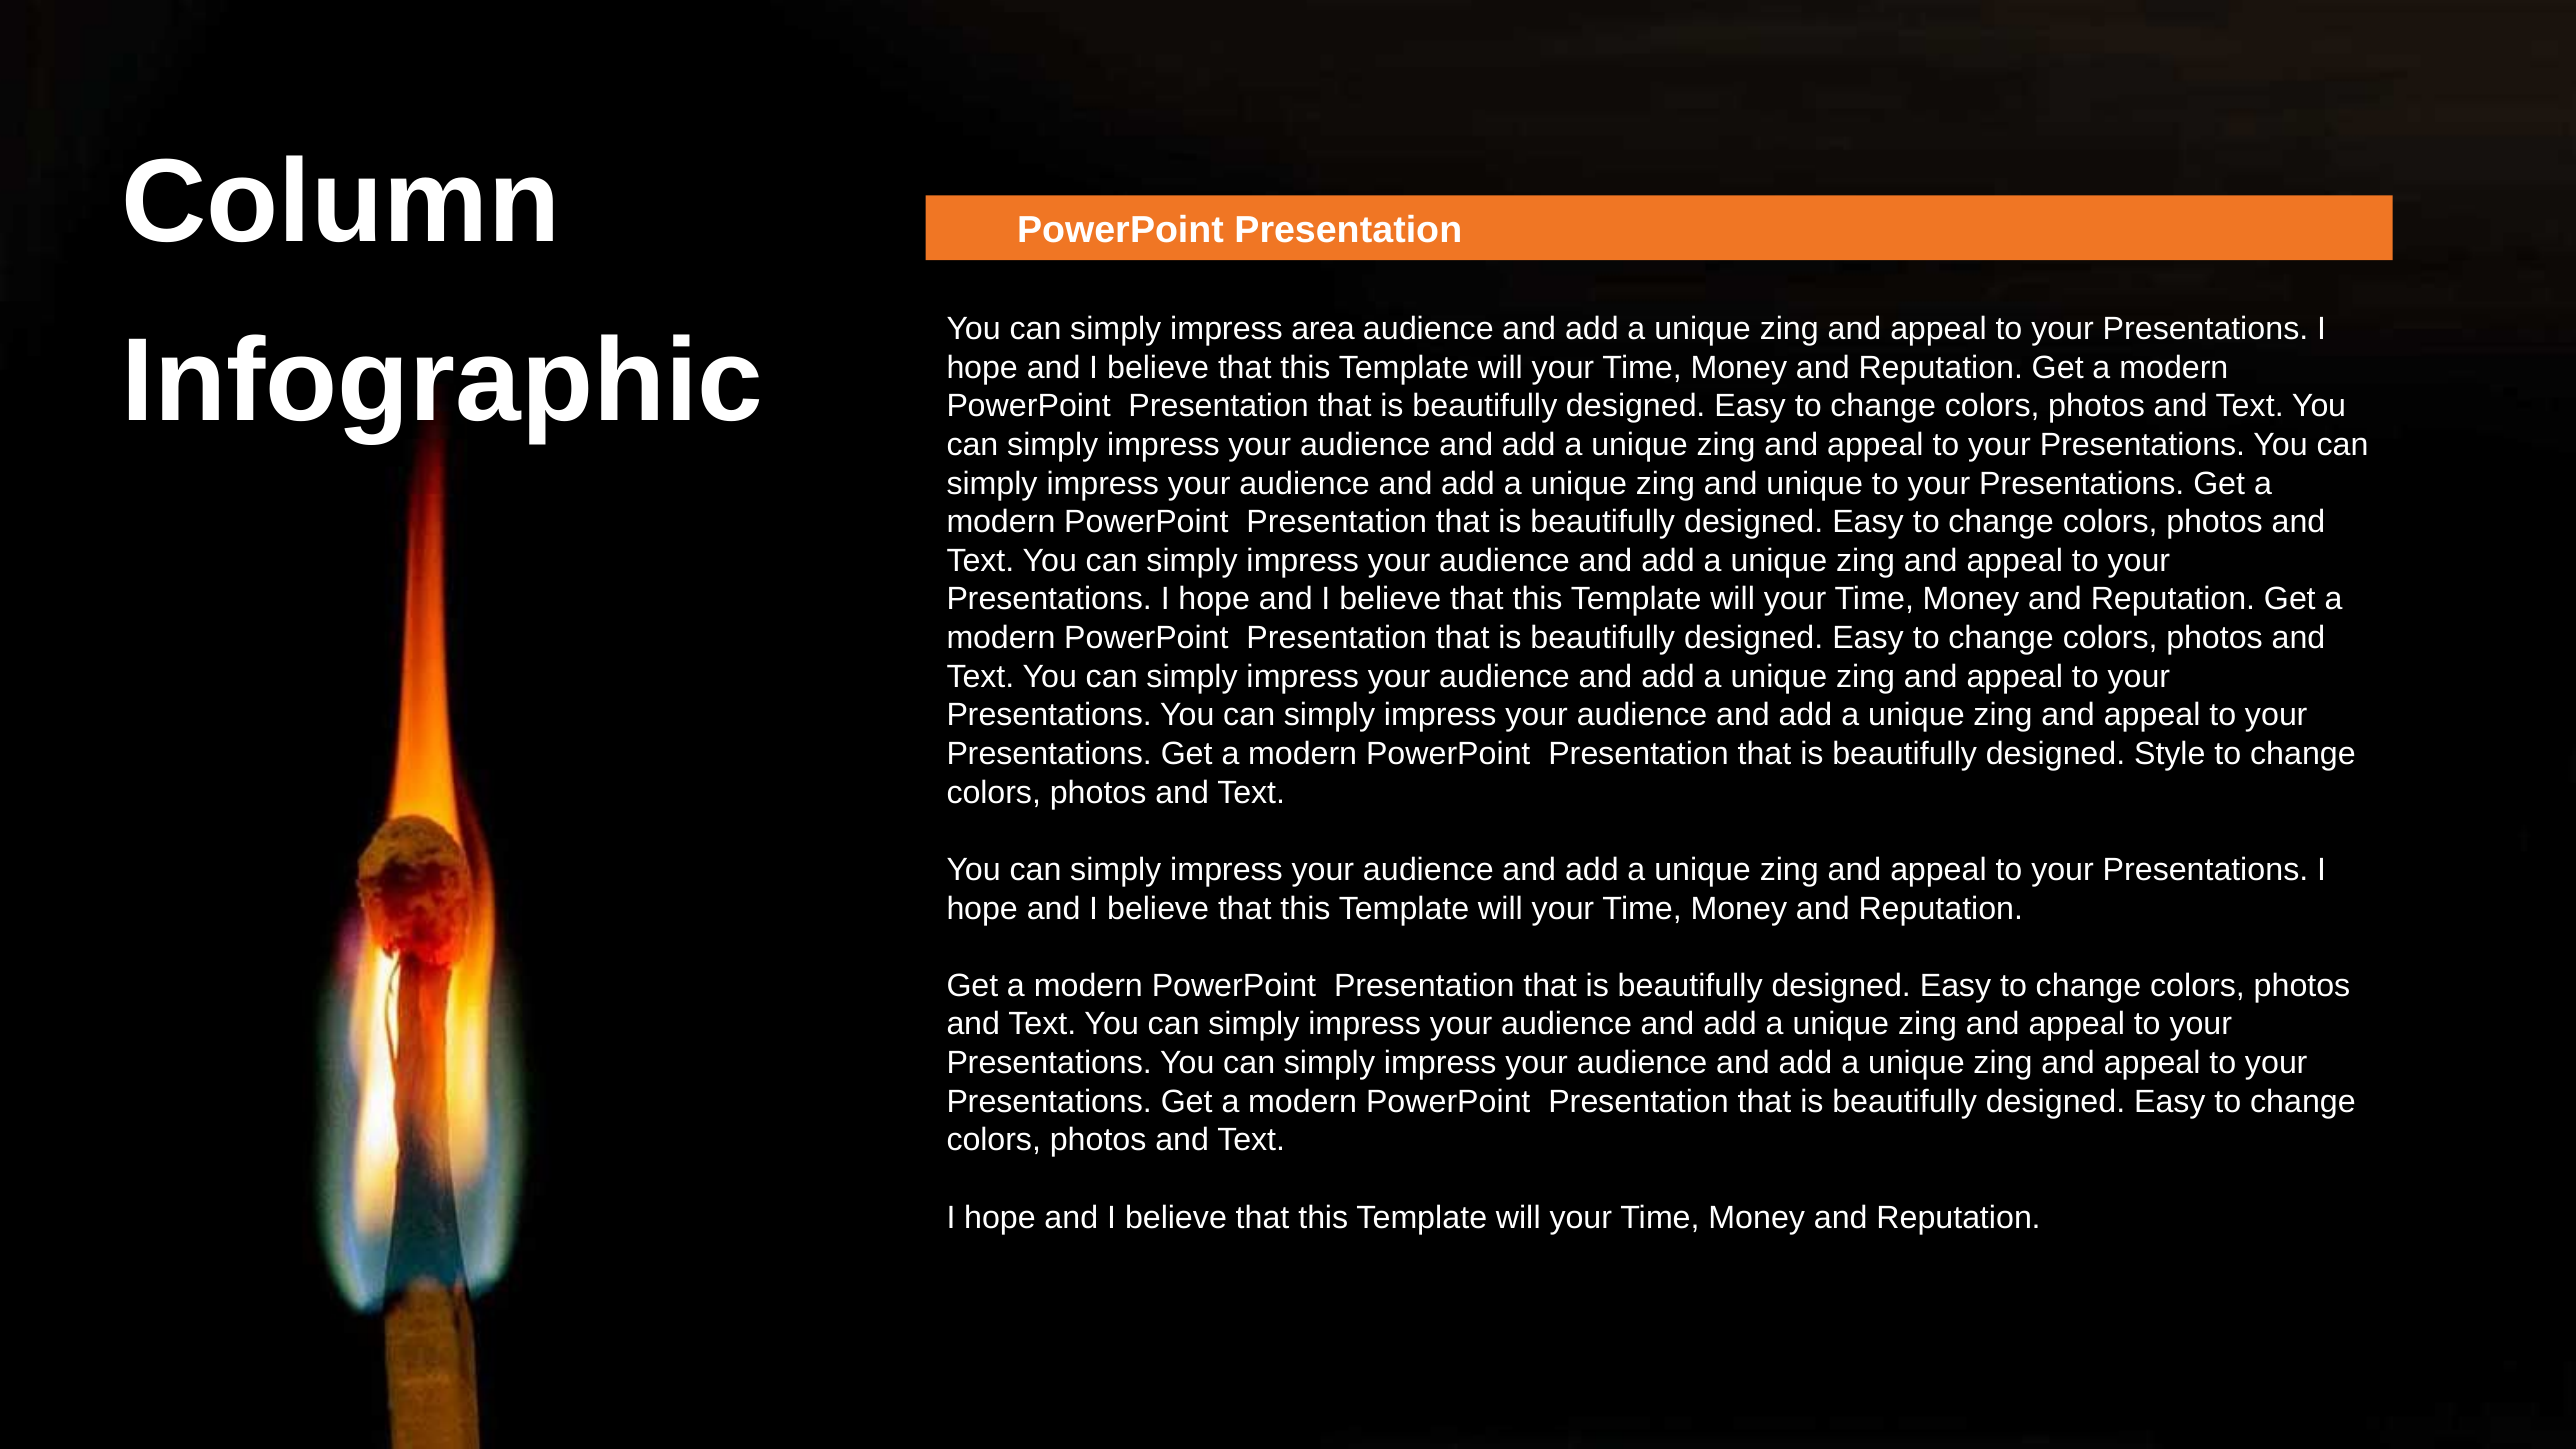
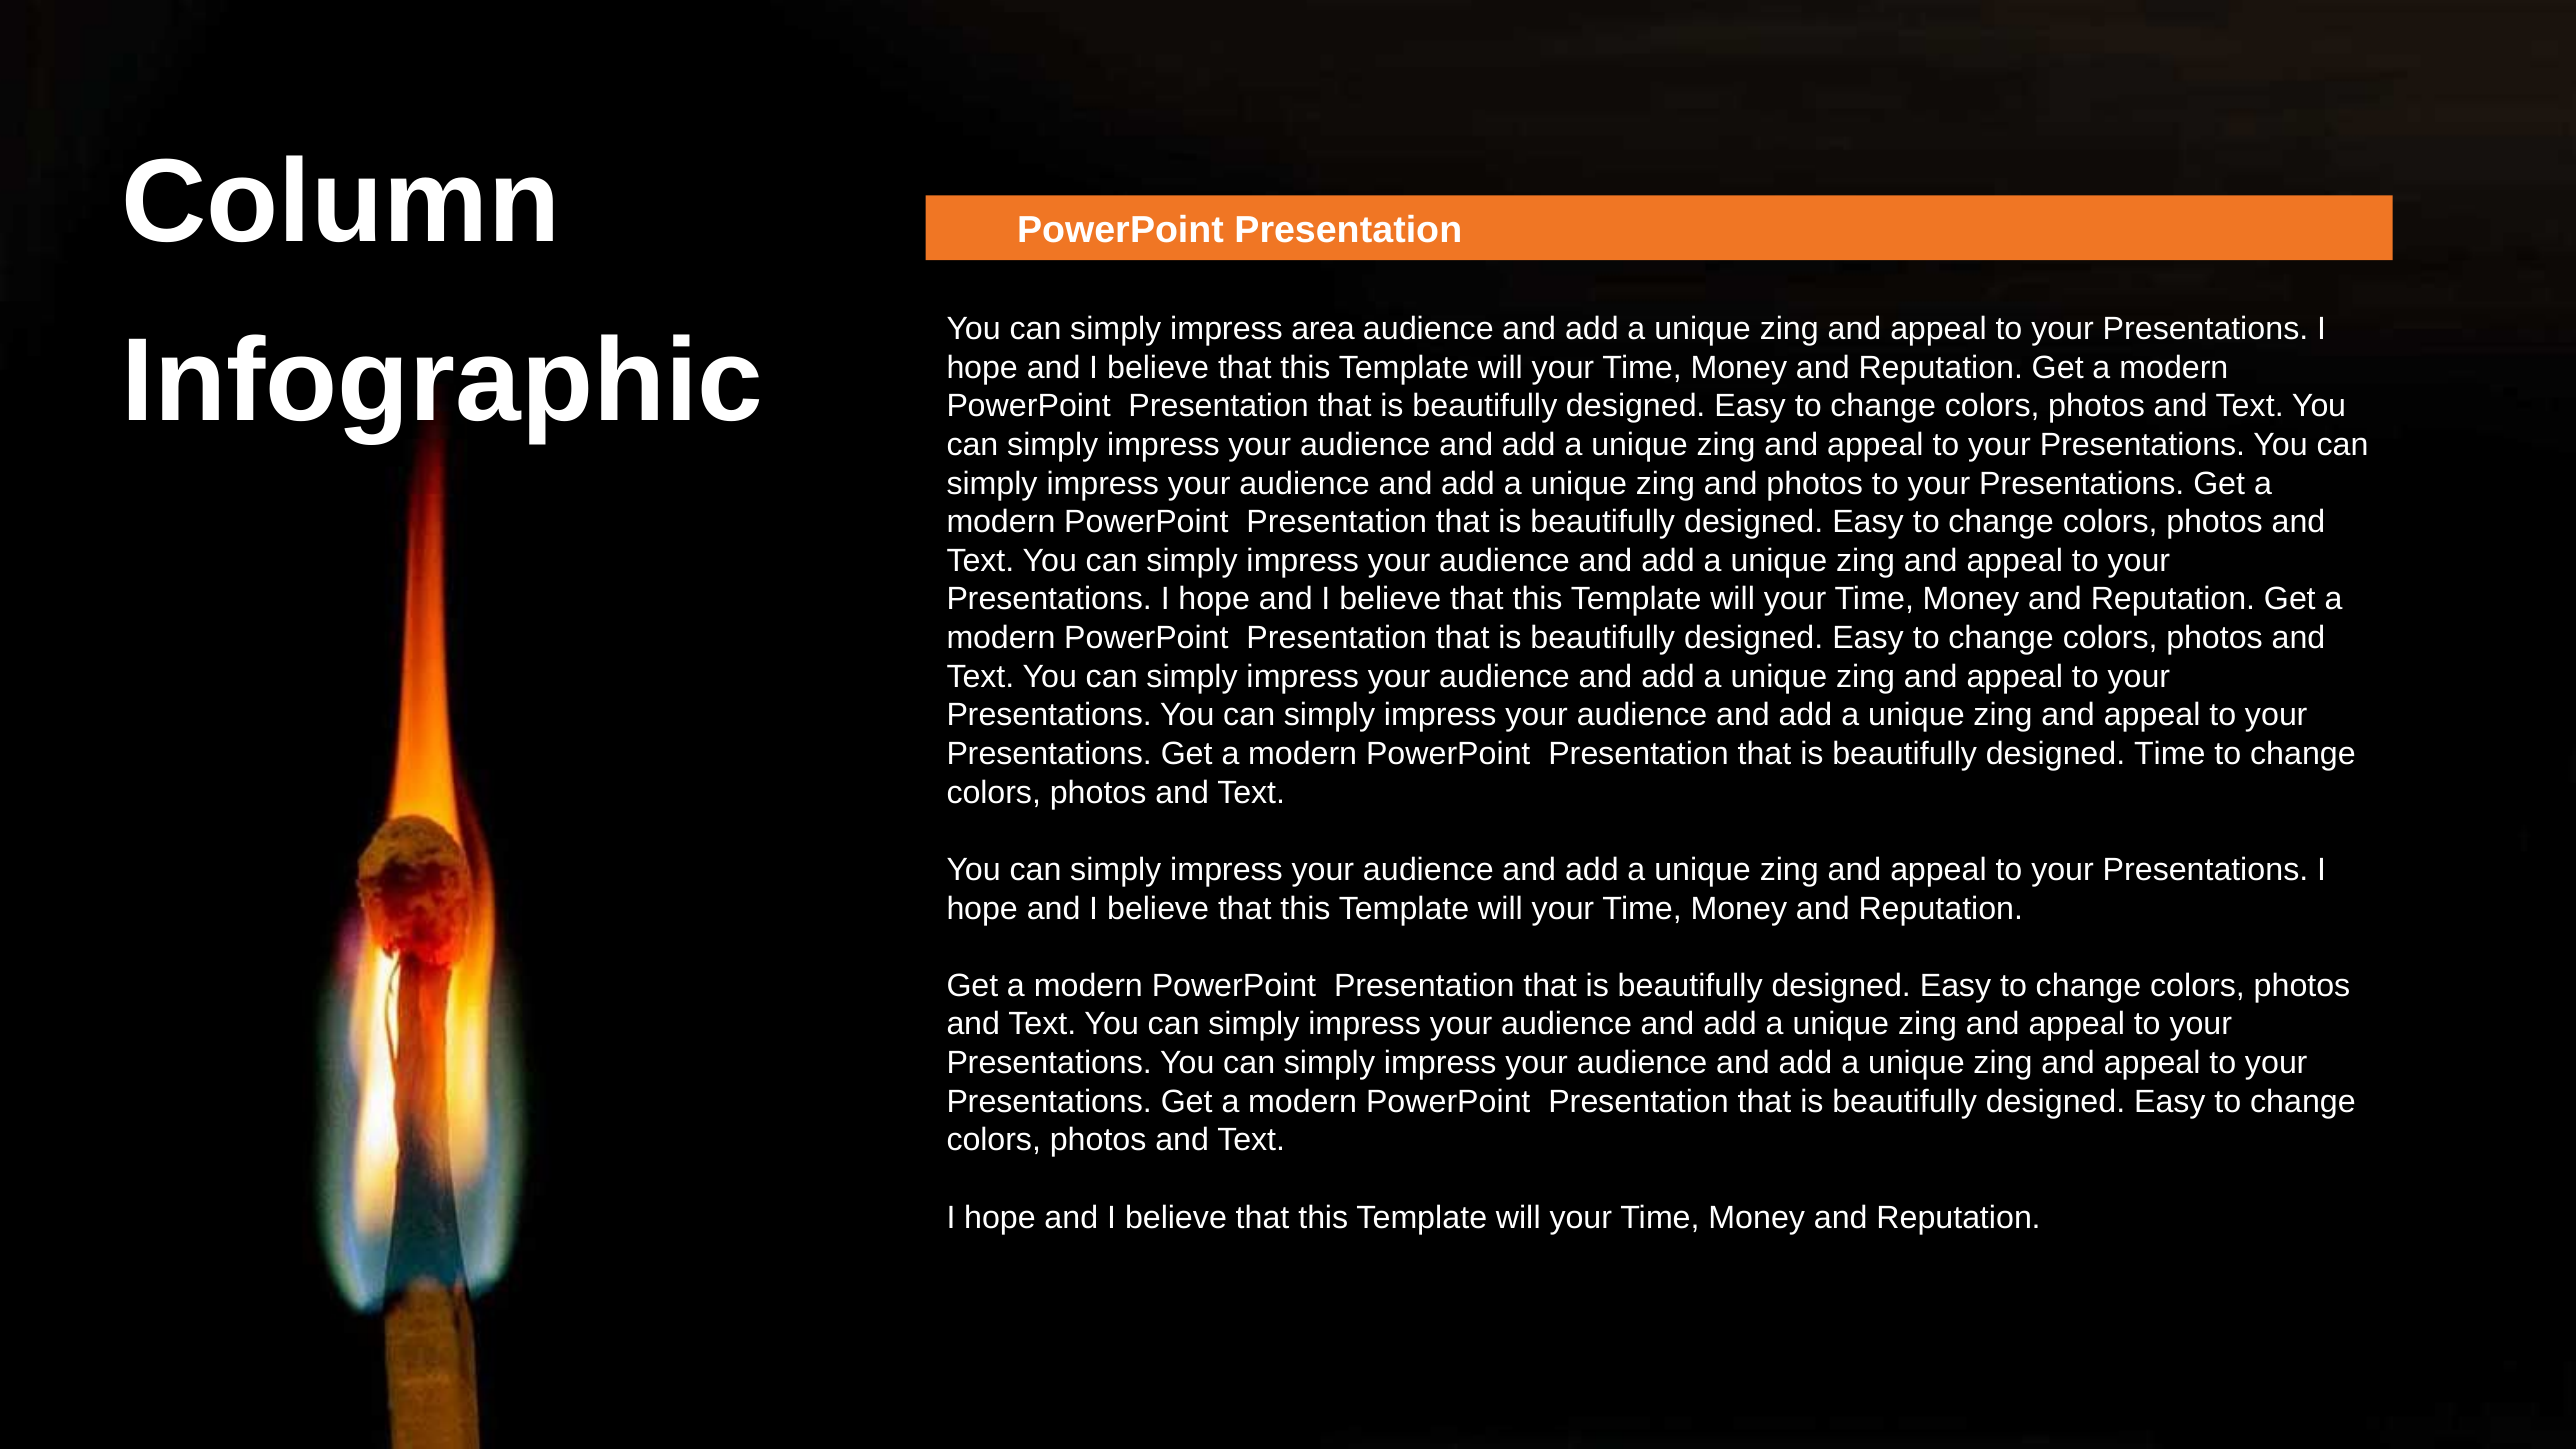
and unique: unique -> photos
designed Style: Style -> Time
